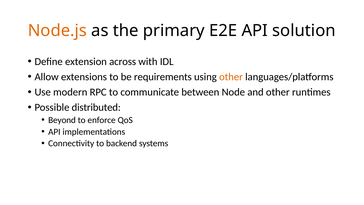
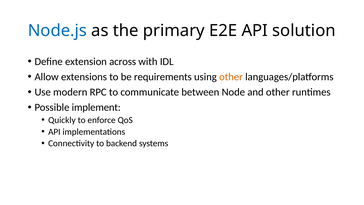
Node.js colour: orange -> blue
distributed: distributed -> implement
Beyond: Beyond -> Quickly
